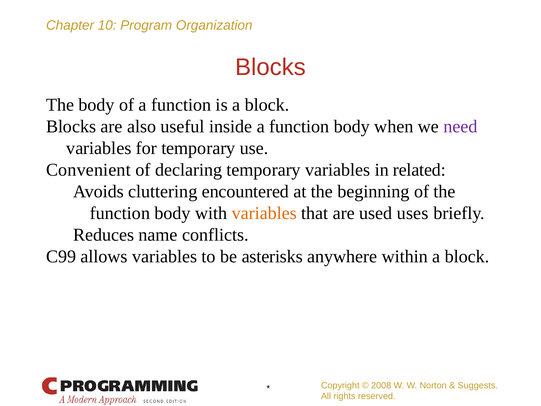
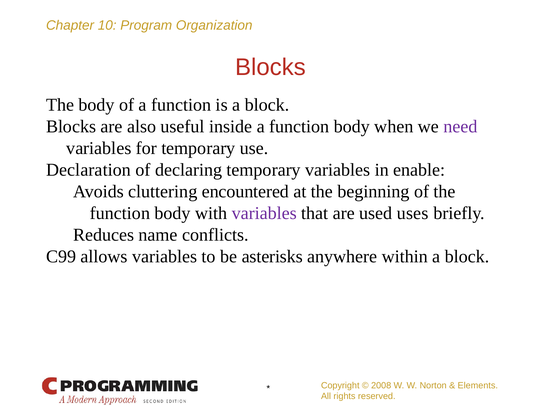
Convenient: Convenient -> Declaration
related: related -> enable
variables at (264, 213) colour: orange -> purple
Suggests: Suggests -> Elements
